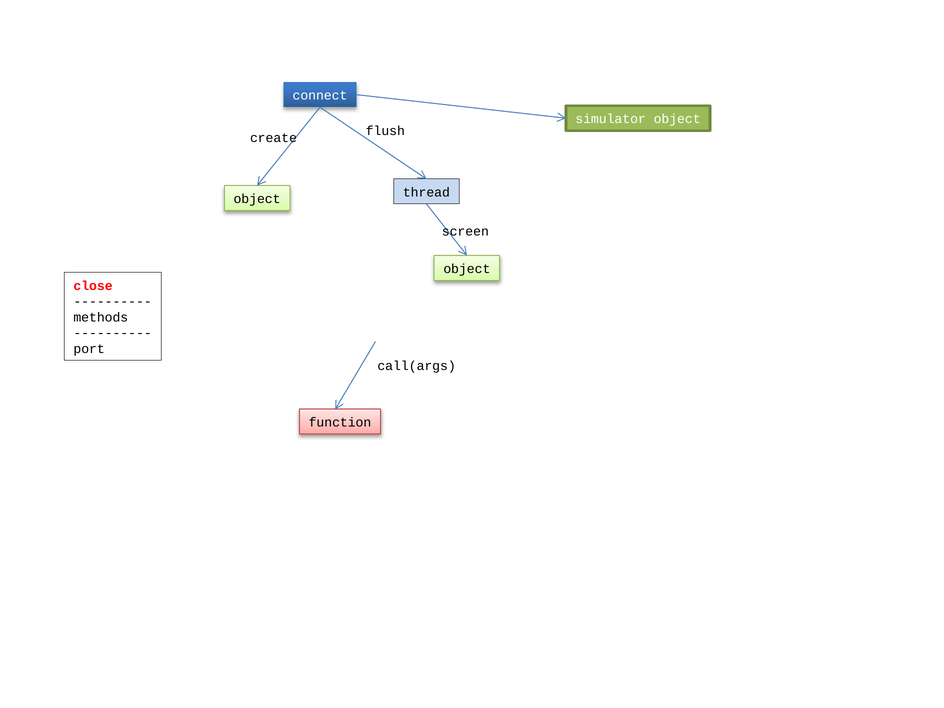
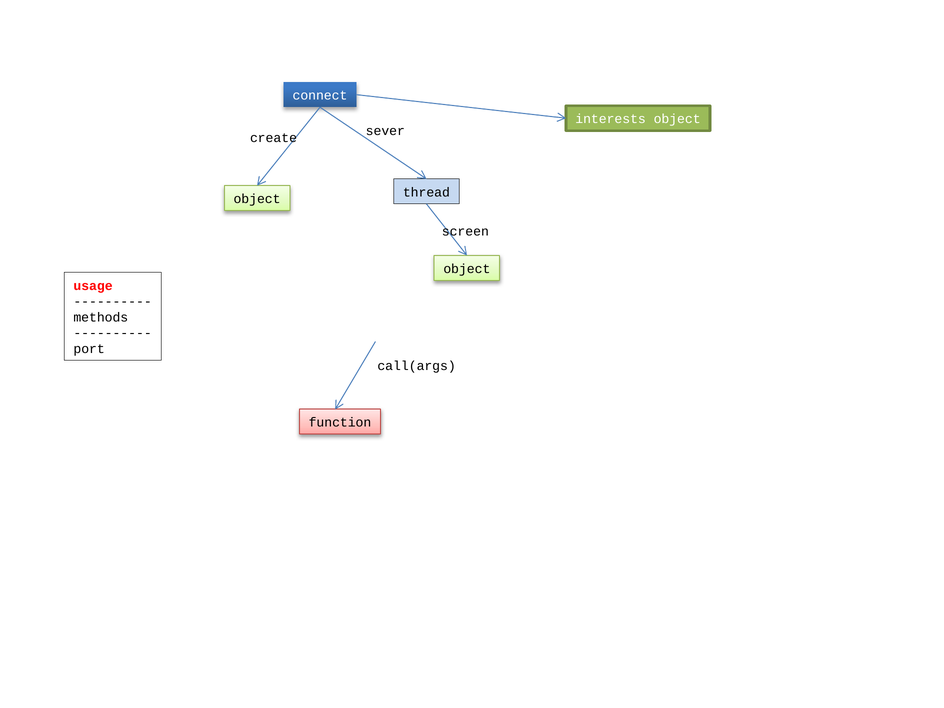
simulator: simulator -> interests
flush: flush -> sever
close: close -> usage
